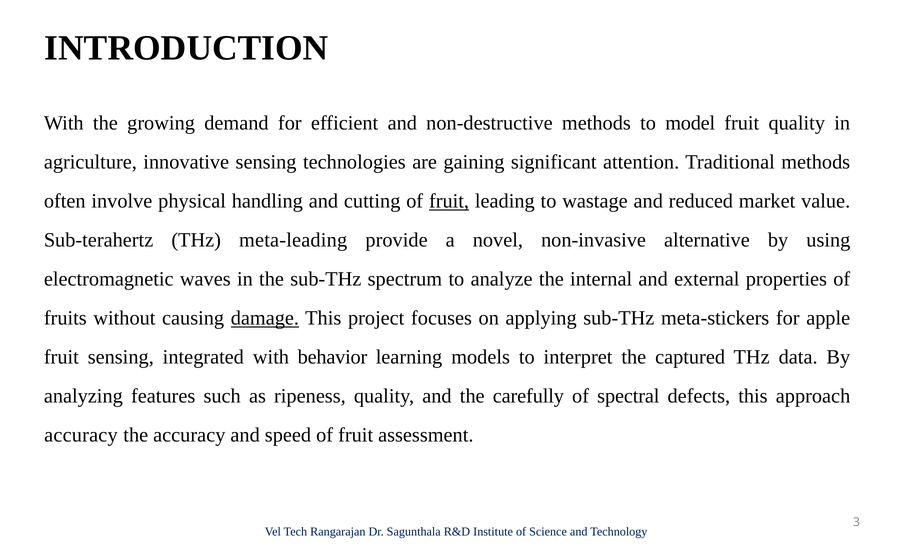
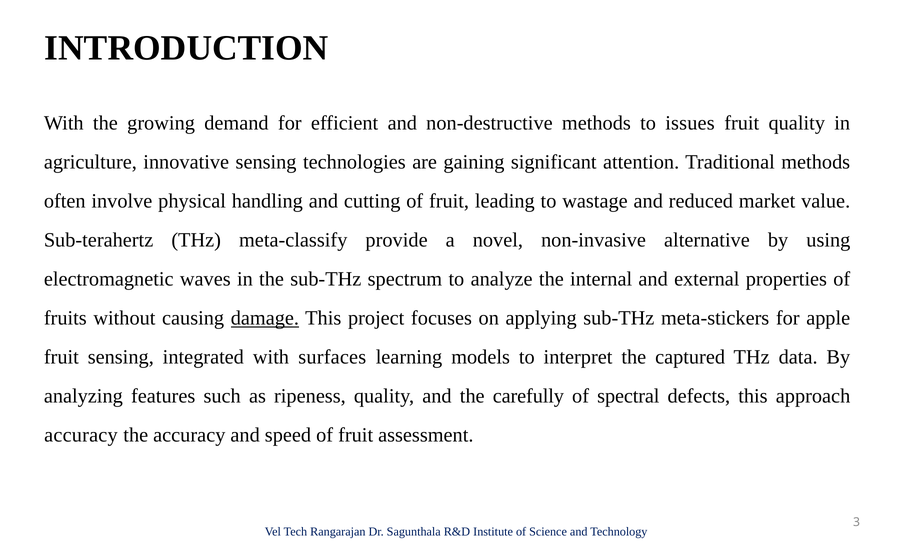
model: model -> issues
fruit at (449, 201) underline: present -> none
meta-leading: meta-leading -> meta-classify
behavior: behavior -> surfaces
